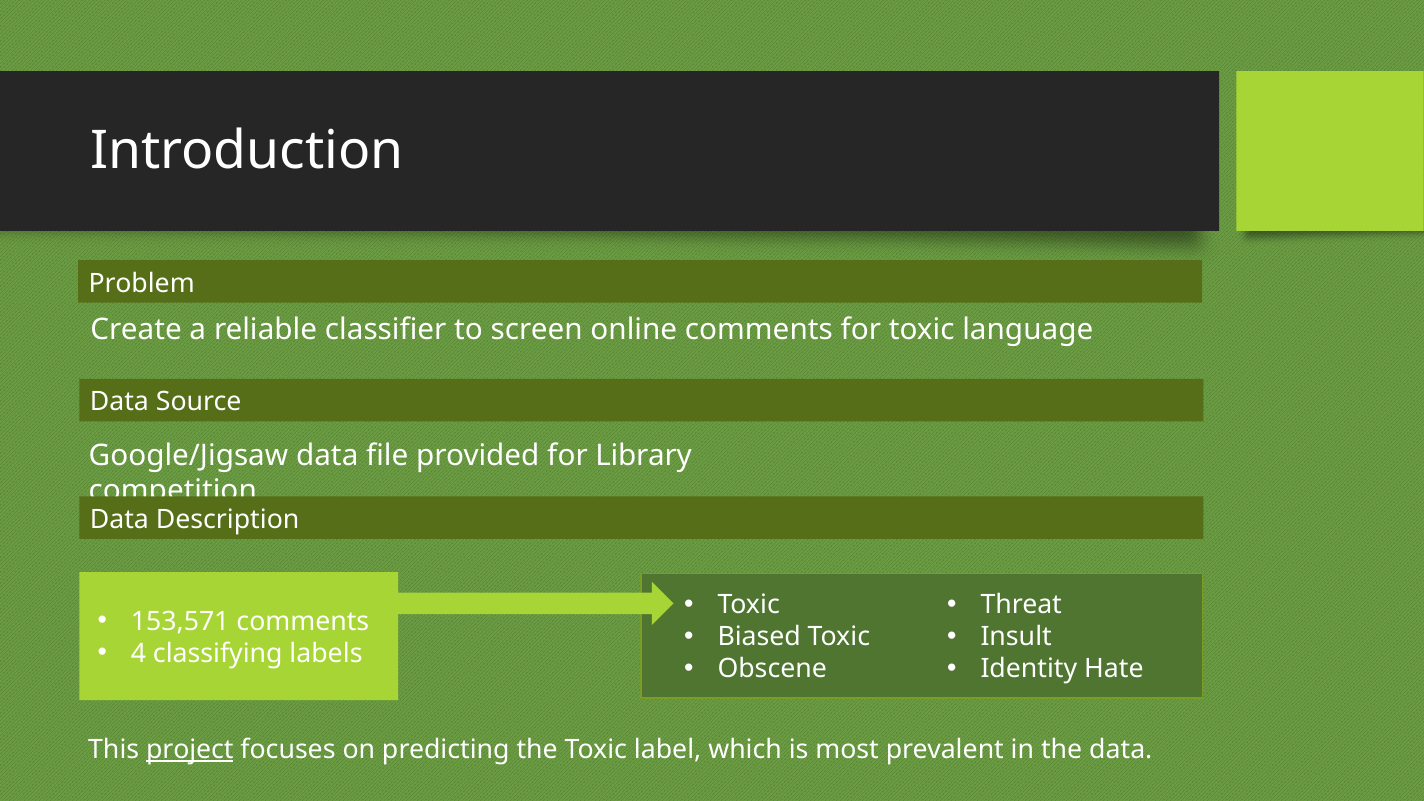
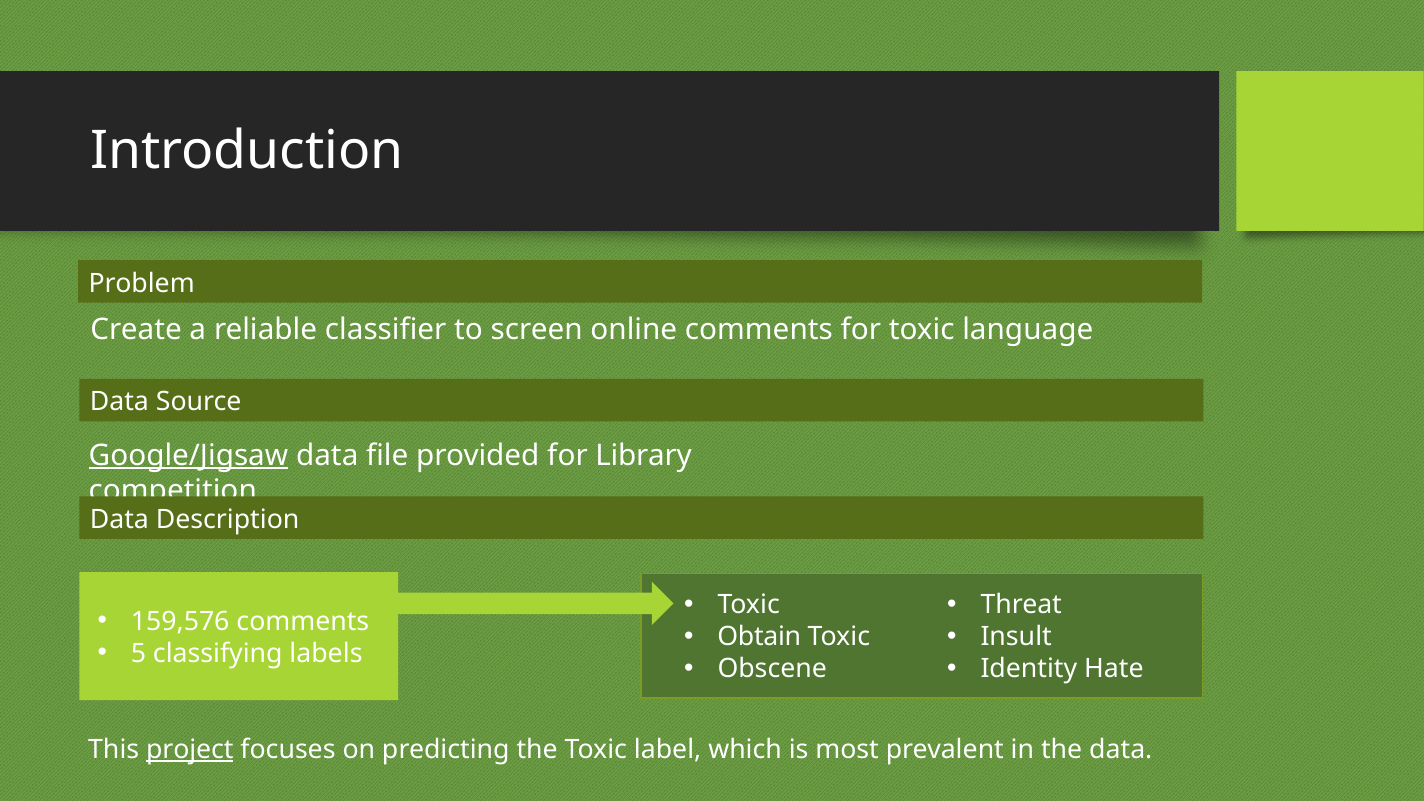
Google/Jigsaw underline: none -> present
153,571: 153,571 -> 159,576
Biased: Biased -> Obtain
4: 4 -> 5
